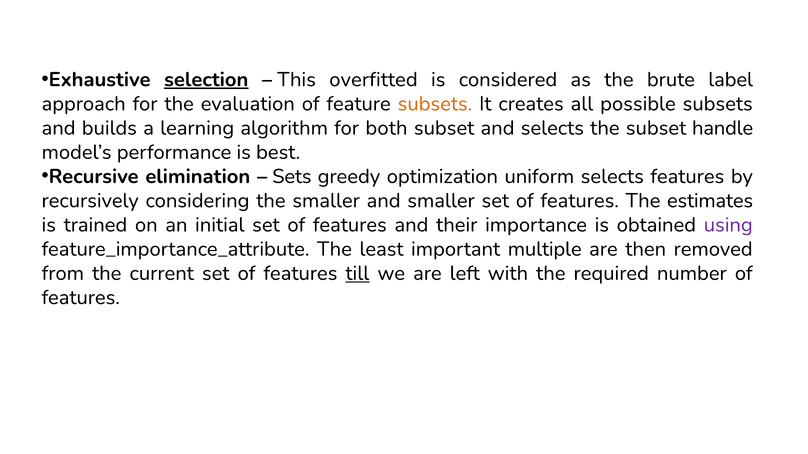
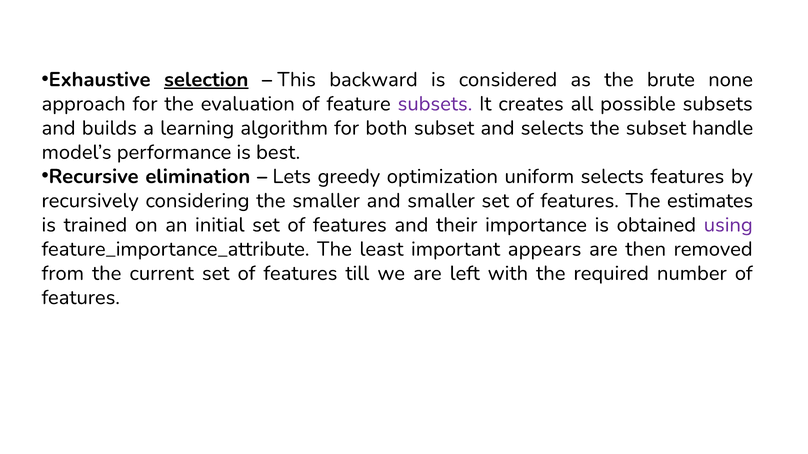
overfitted: overfitted -> backward
label: label -> none
subsets at (435, 104) colour: orange -> purple
Sets: Sets -> Lets
multiple: multiple -> appears
till underline: present -> none
